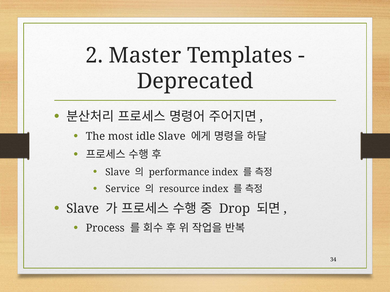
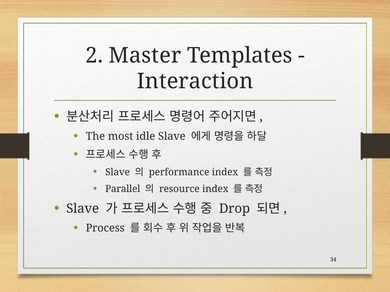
Deprecated: Deprecated -> Interaction
Service: Service -> Parallel
